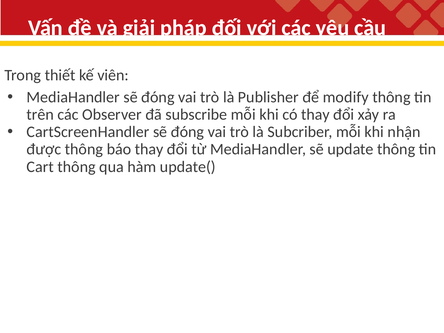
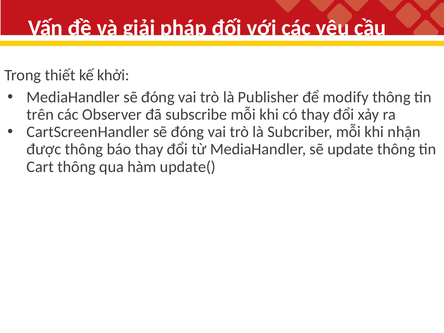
viên: viên -> khởi
